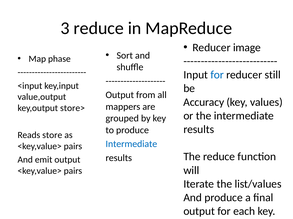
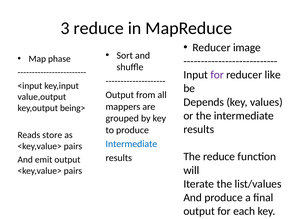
for at (217, 75) colour: blue -> purple
still: still -> like
Accuracy: Accuracy -> Depends
store>: store> -> being>
